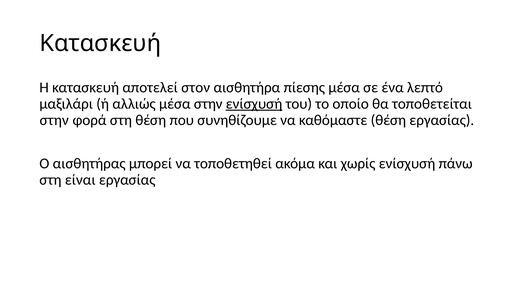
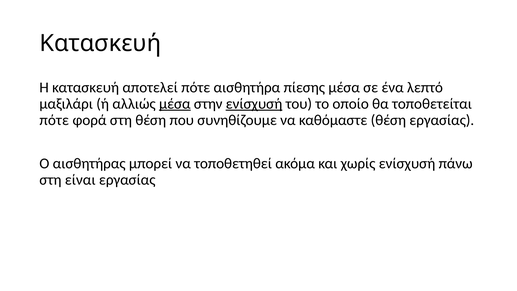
αποτελεί στον: στον -> πότε
μέσα at (175, 104) underline: none -> present
στην at (54, 120): στην -> πότε
